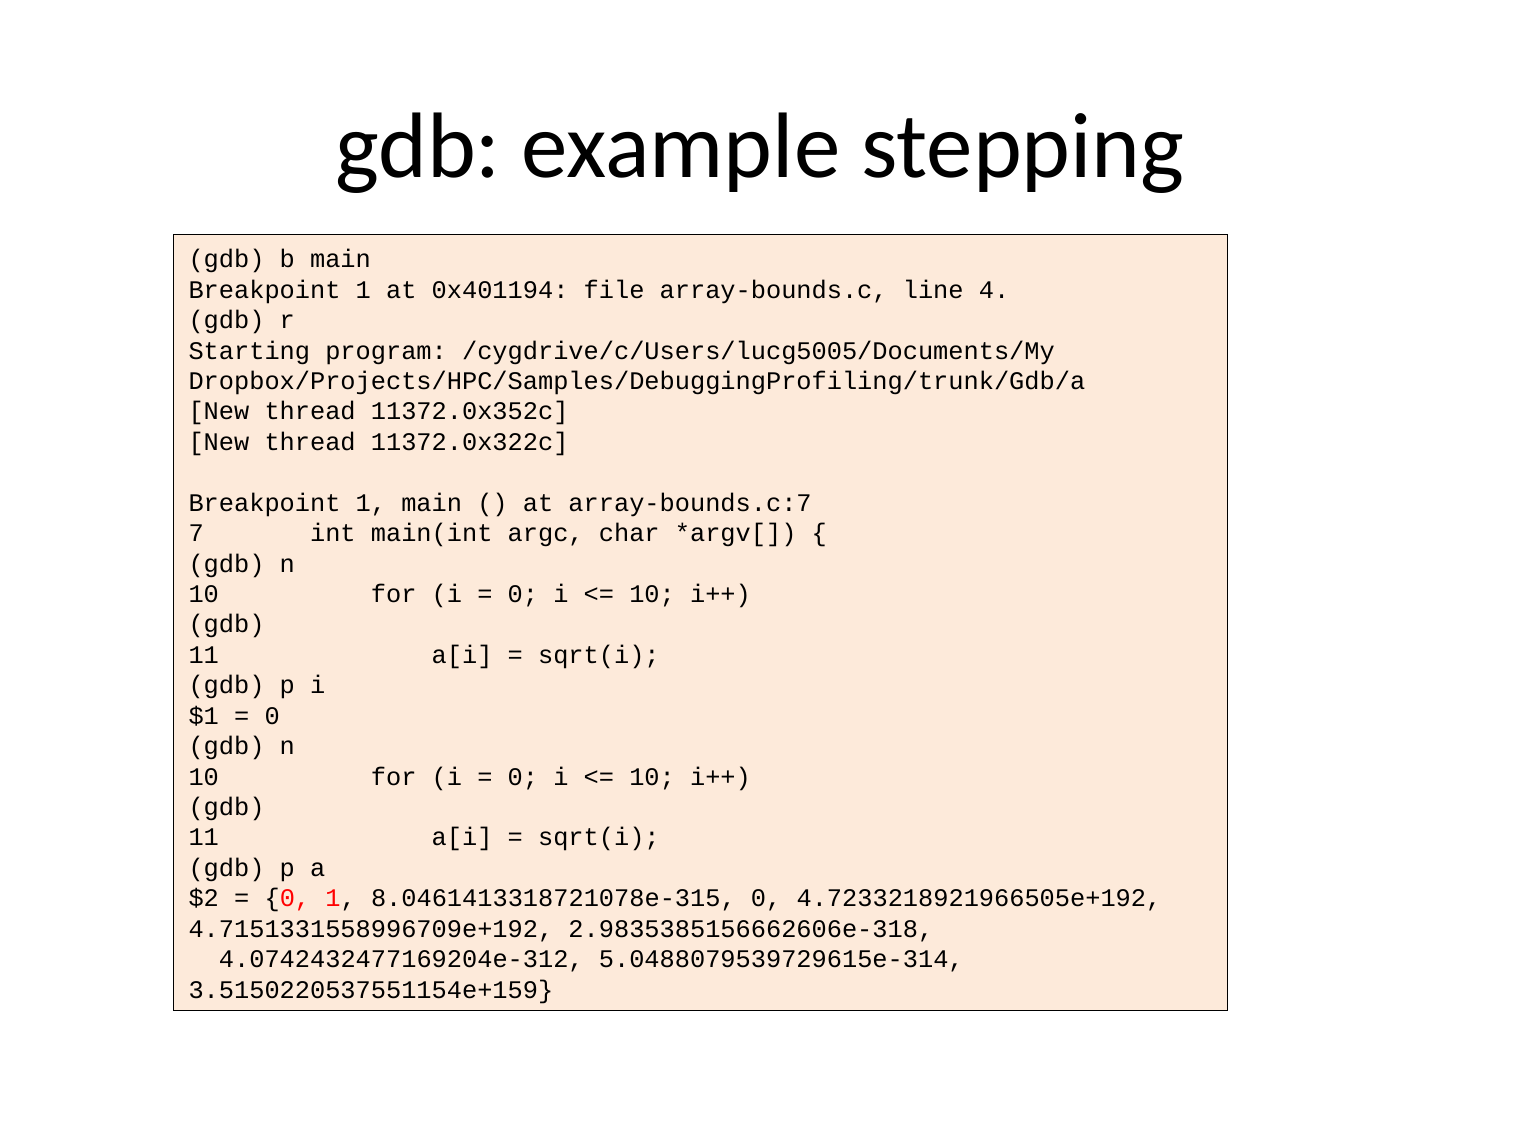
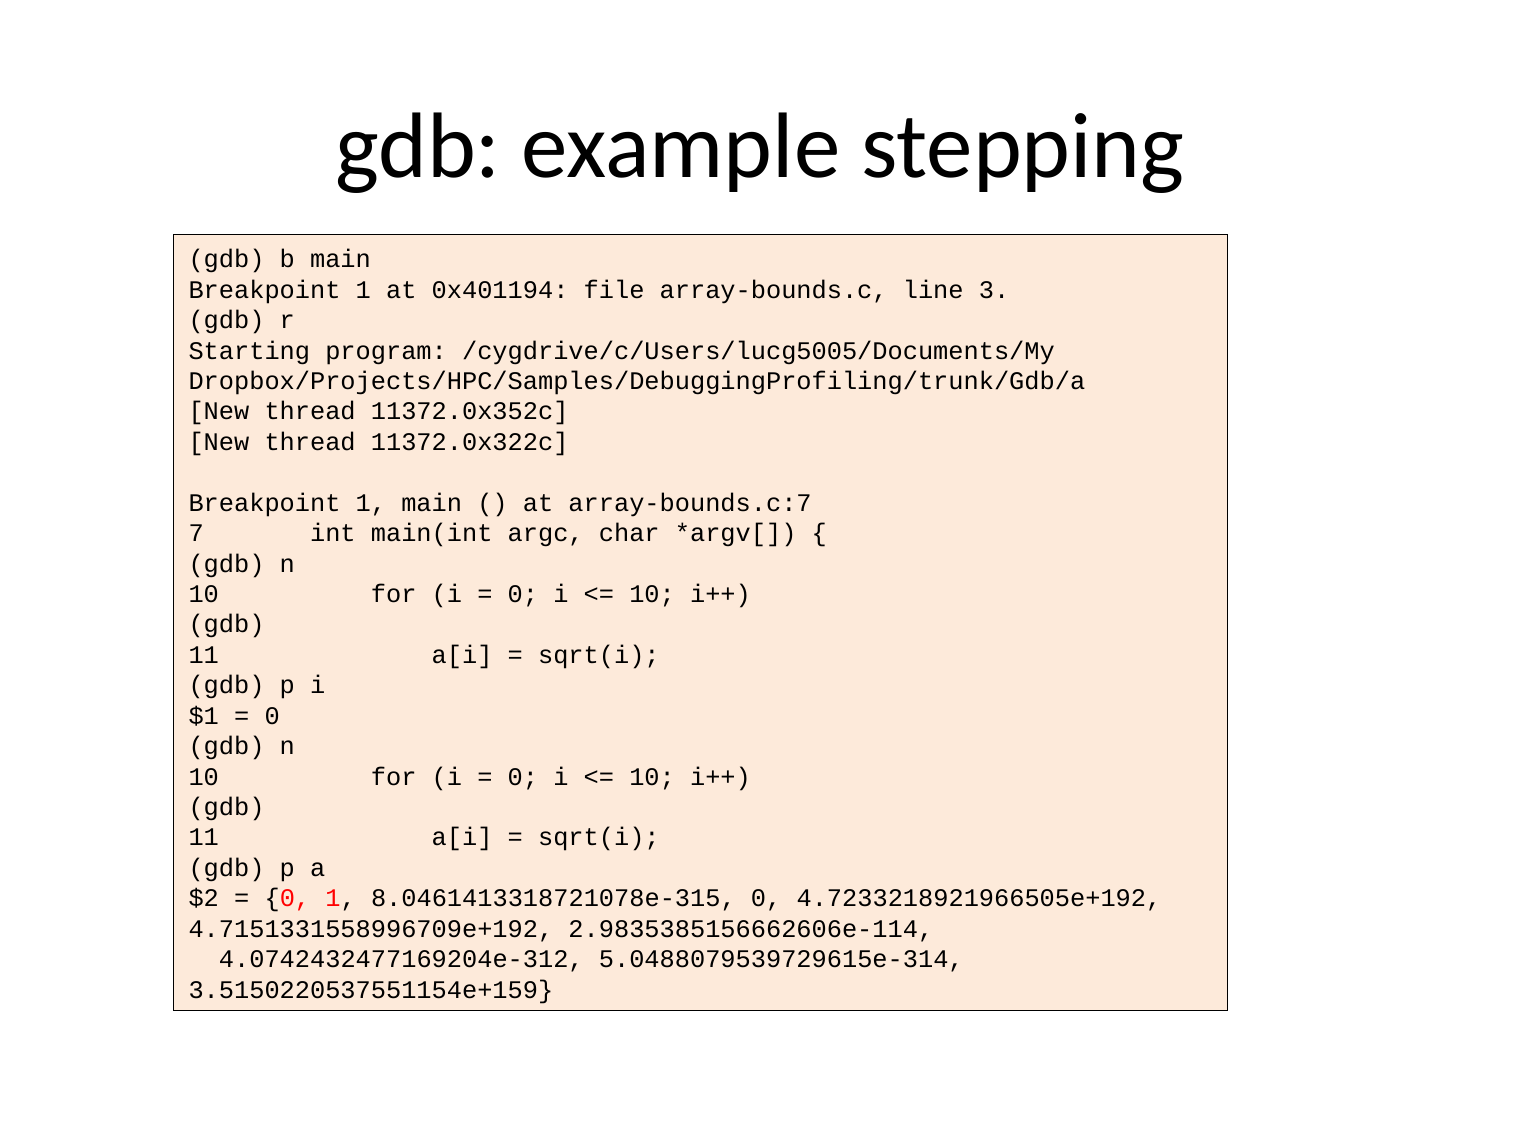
4: 4 -> 3
2.9835385156662606e-318: 2.9835385156662606e-318 -> 2.9835385156662606e-114
